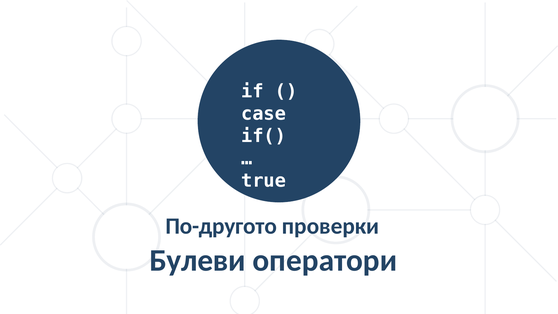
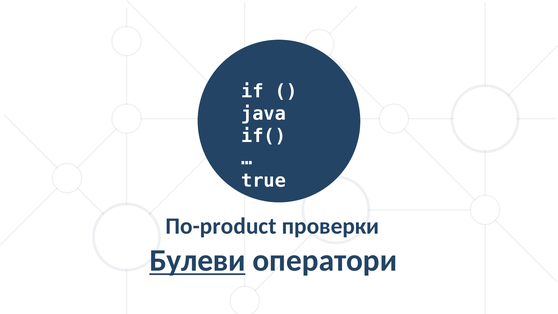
case: case -> java
По-другото: По-другото -> По-product
Булеви underline: none -> present
